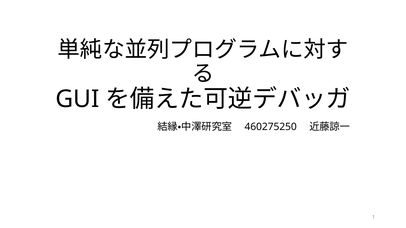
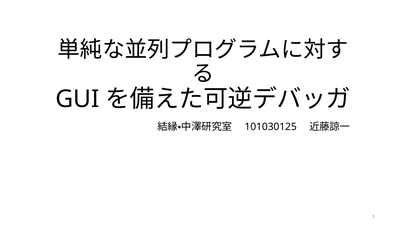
460275250: 460275250 -> 101030125
